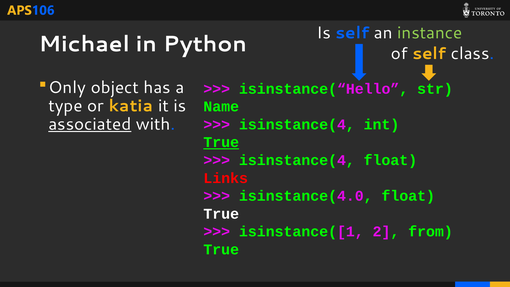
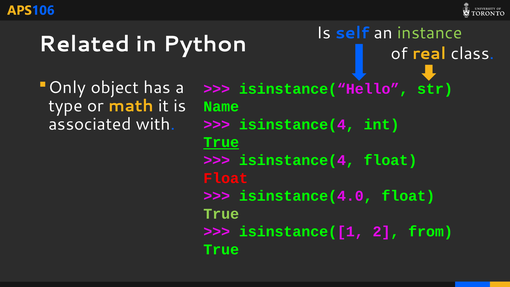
Michael: Michael -> Related
of self: self -> real
katia: katia -> math
associated underline: present -> none
Links at (226, 178): Links -> Float
True at (221, 214) colour: white -> light green
